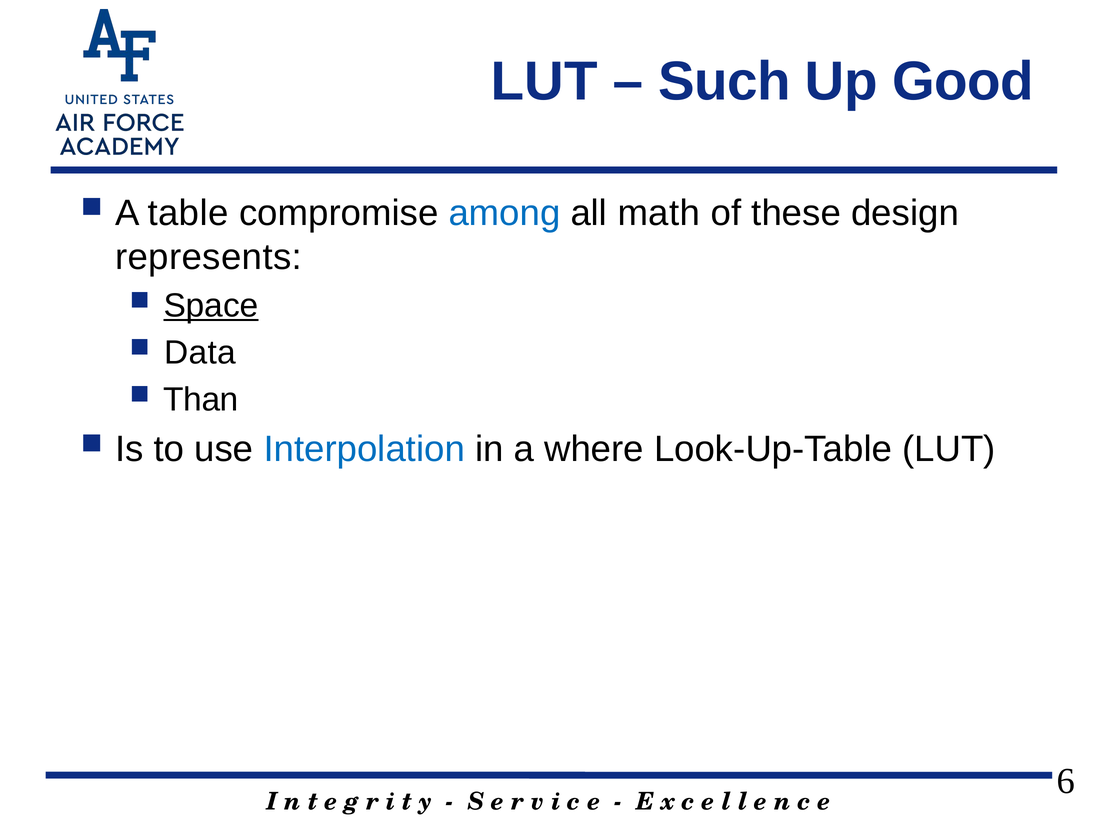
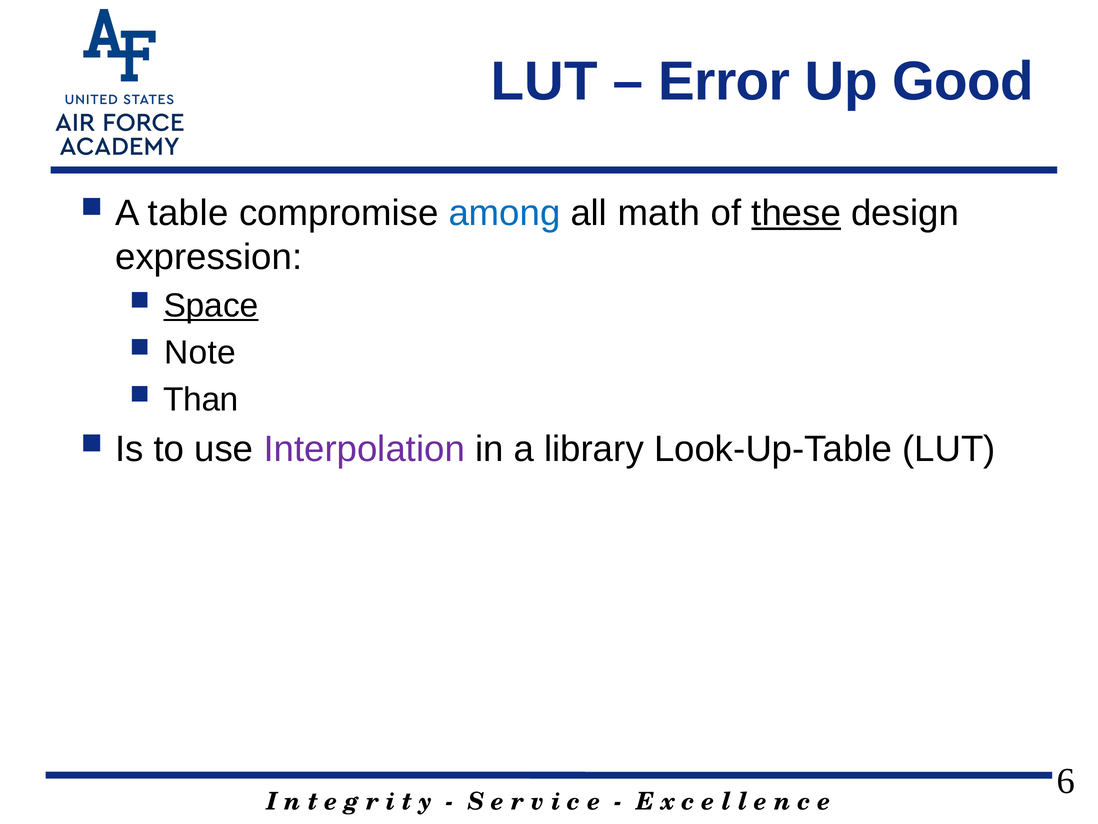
Such: Such -> Error
these underline: none -> present
represents: represents -> expression
Data: Data -> Note
Interpolation colour: blue -> purple
where: where -> library
